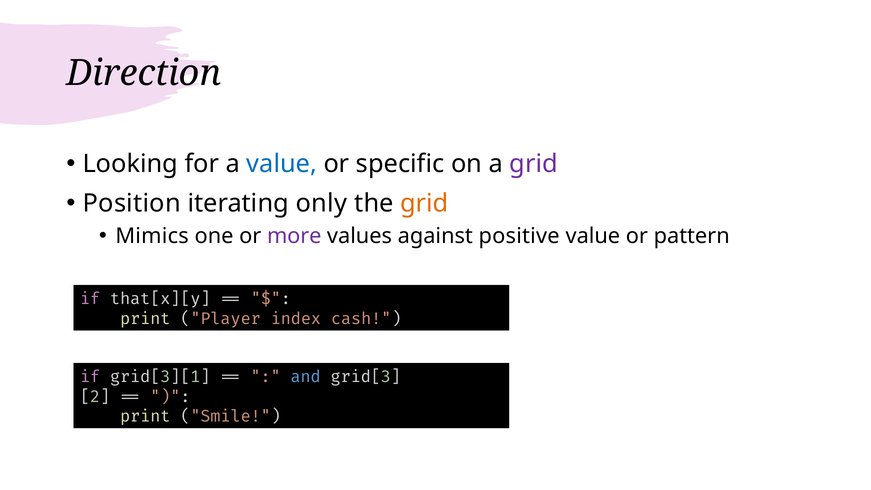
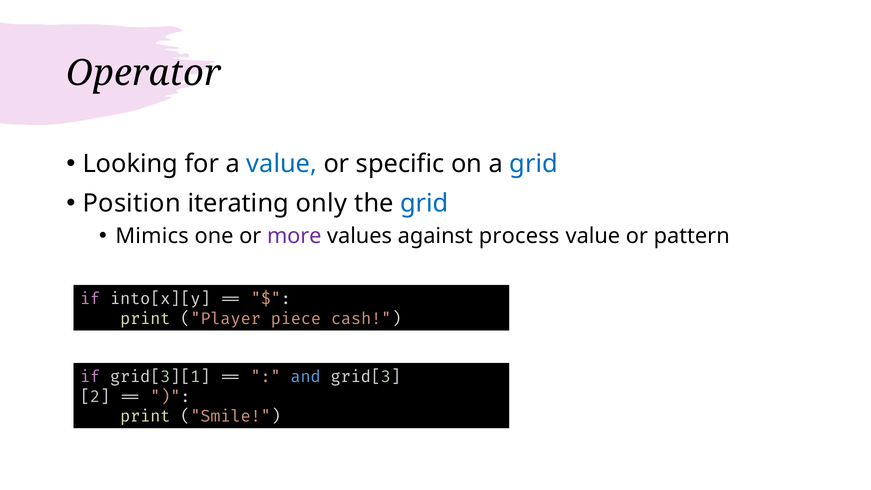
Direction: Direction -> Operator
grid at (534, 164) colour: purple -> blue
grid at (424, 204) colour: orange -> blue
positive: positive -> process
that[x][y: that[x][y -> into[x][y
index: index -> piece
